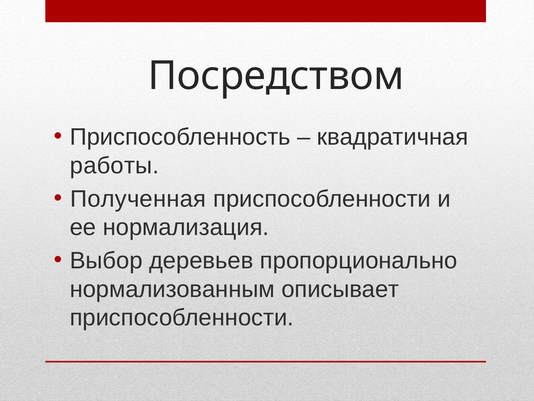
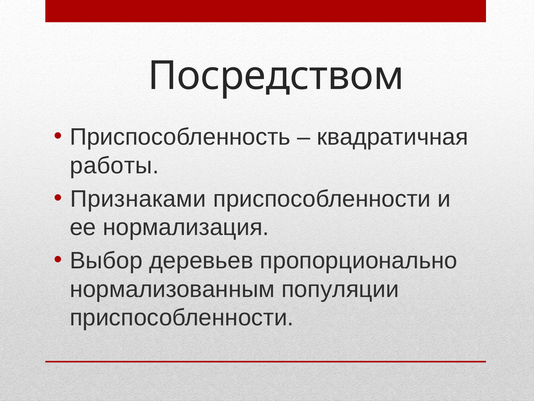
Полученная: Полученная -> Признаками
описывает: описывает -> популяции
